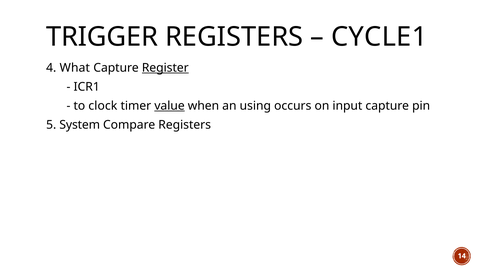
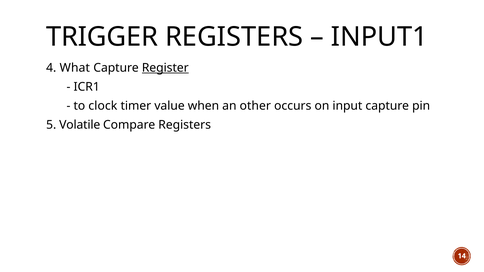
CYCLE1: CYCLE1 -> INPUT1
value underline: present -> none
using: using -> other
System: System -> Volatile
